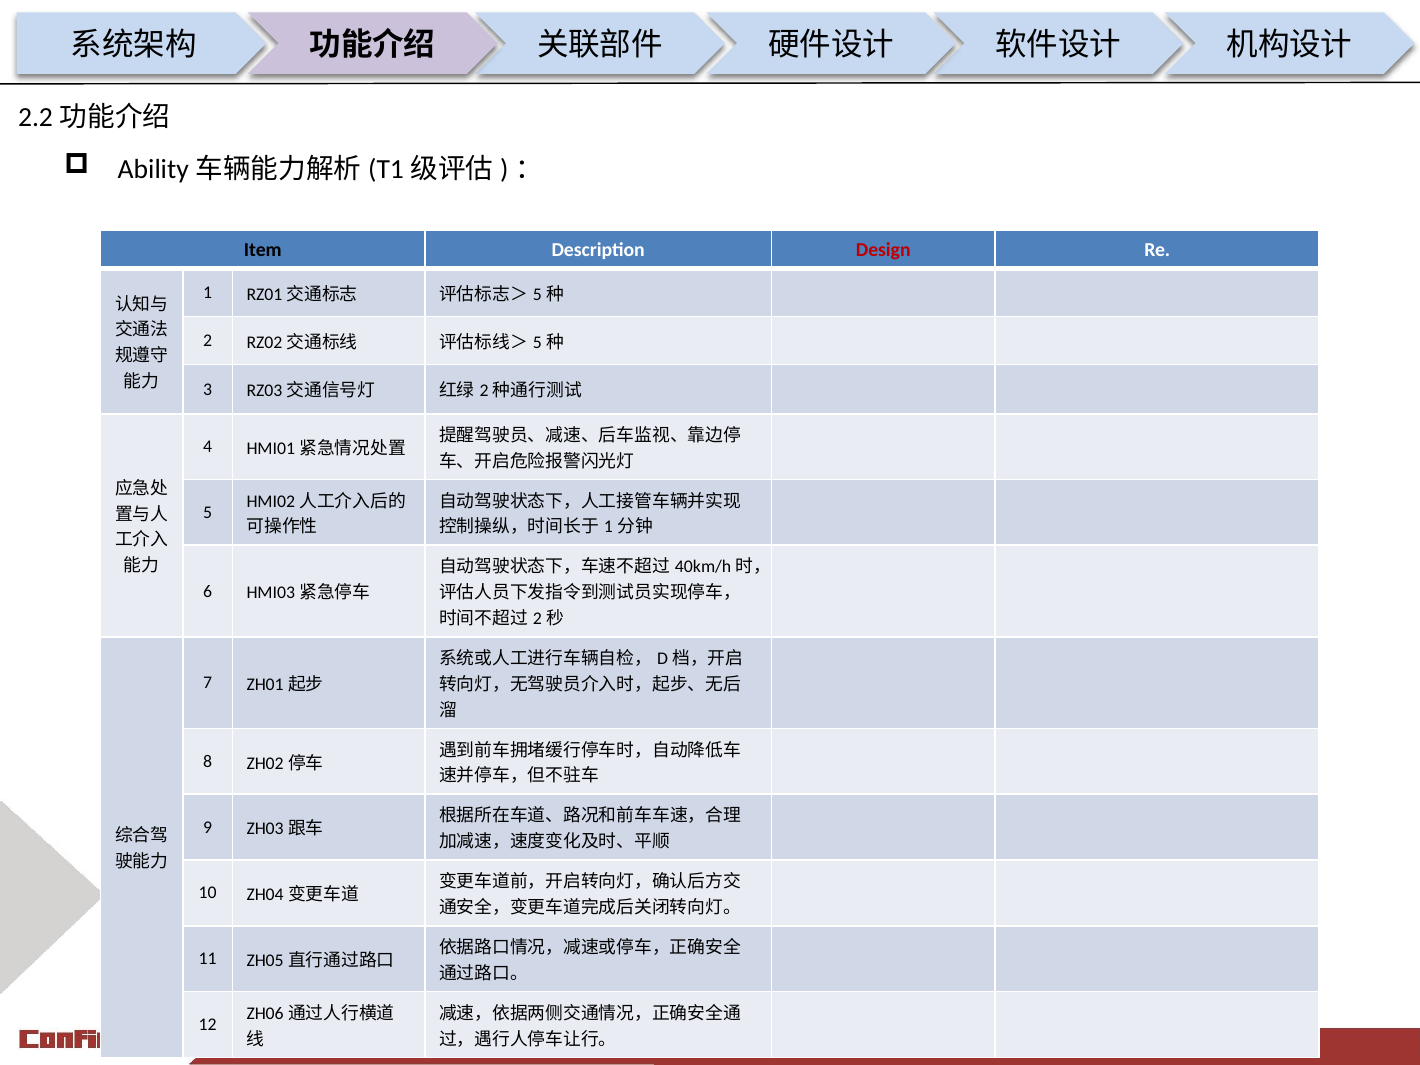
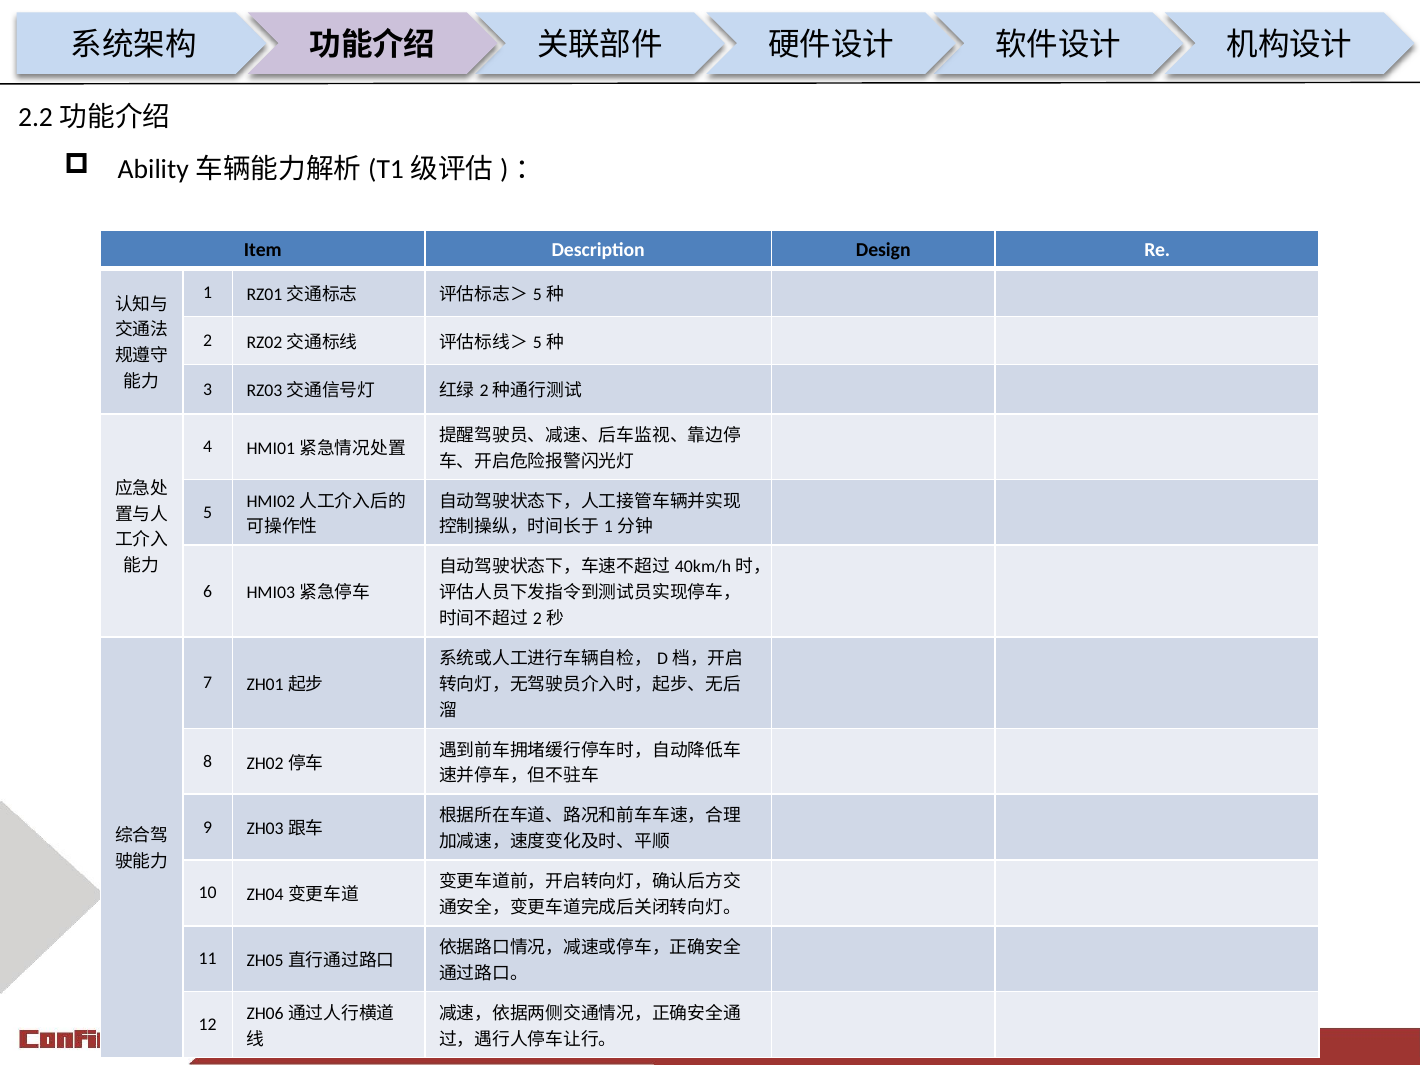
Design colour: red -> black
